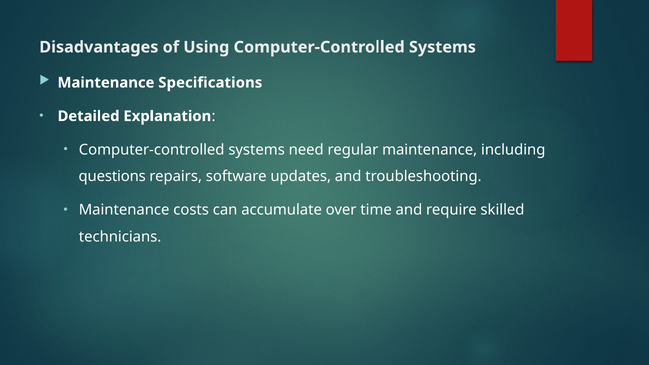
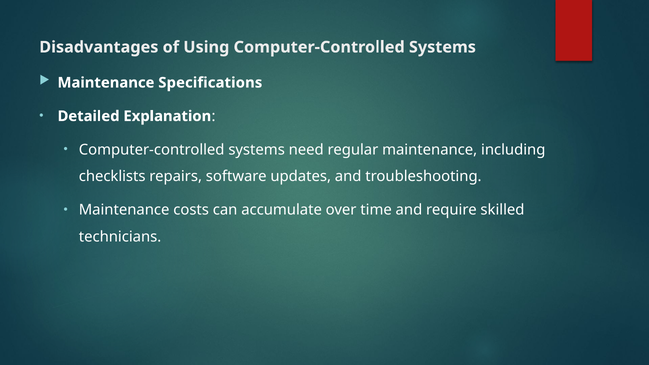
questions: questions -> checklists
